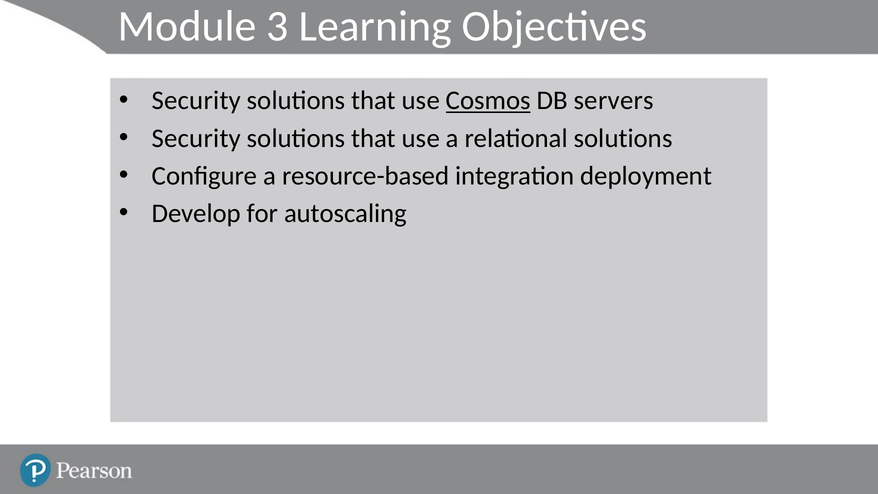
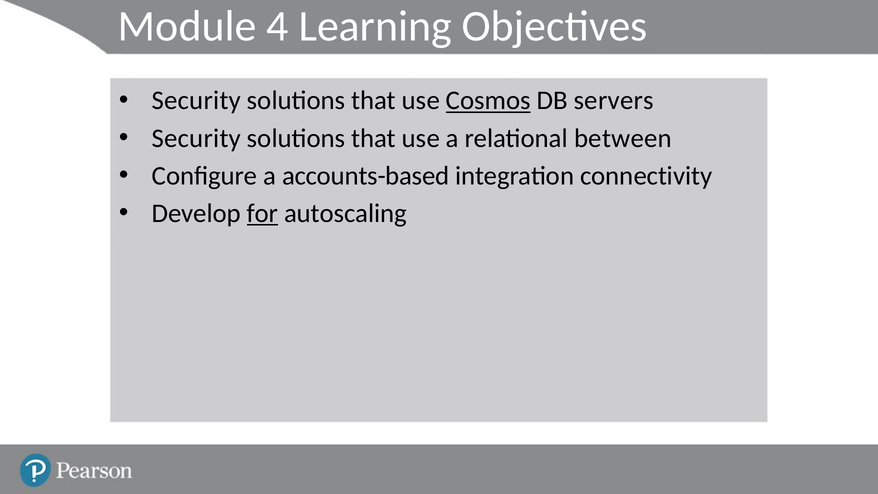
3: 3 -> 4
relational solutions: solutions -> between
resource-based: resource-based -> accounts-based
deployment: deployment -> connectivity
for underline: none -> present
